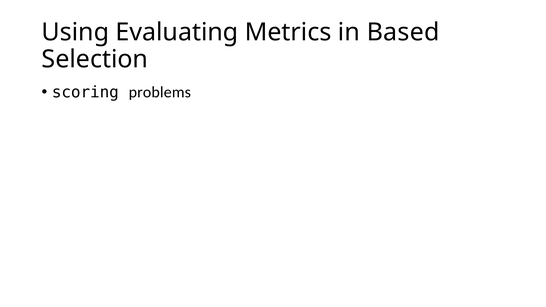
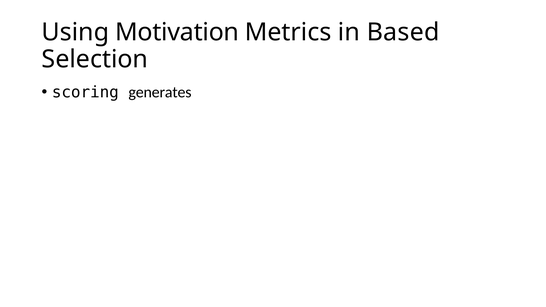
Evaluating: Evaluating -> Motivation
problems: problems -> generates
